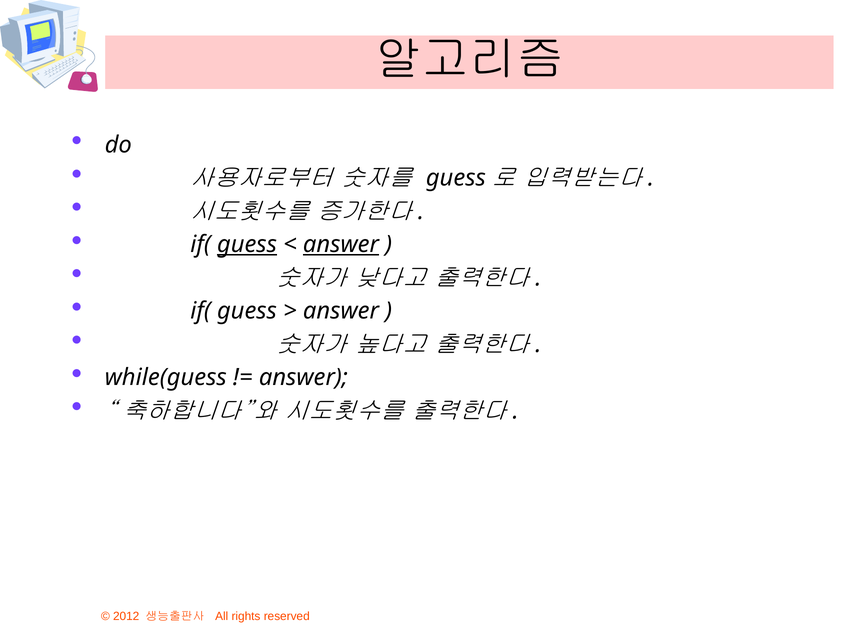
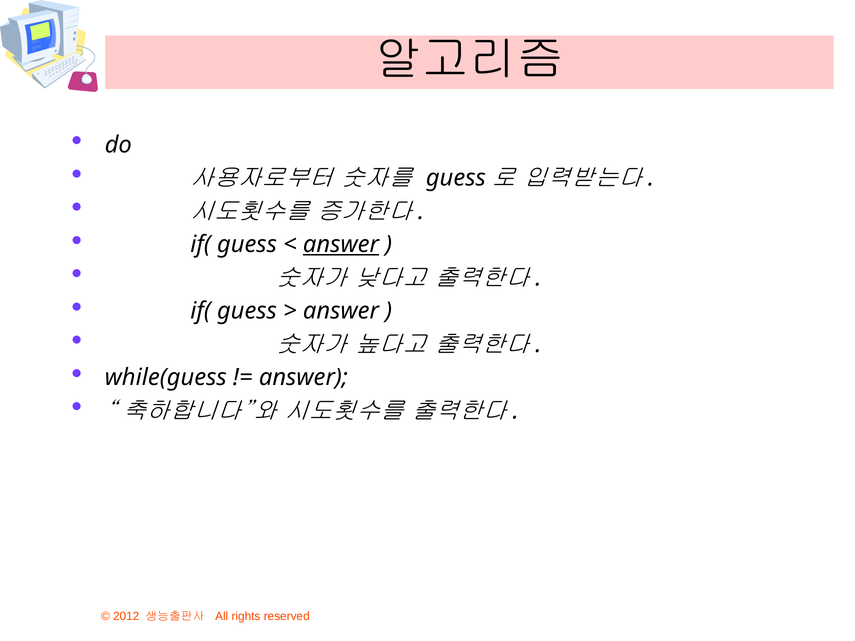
guess at (247, 245) underline: present -> none
